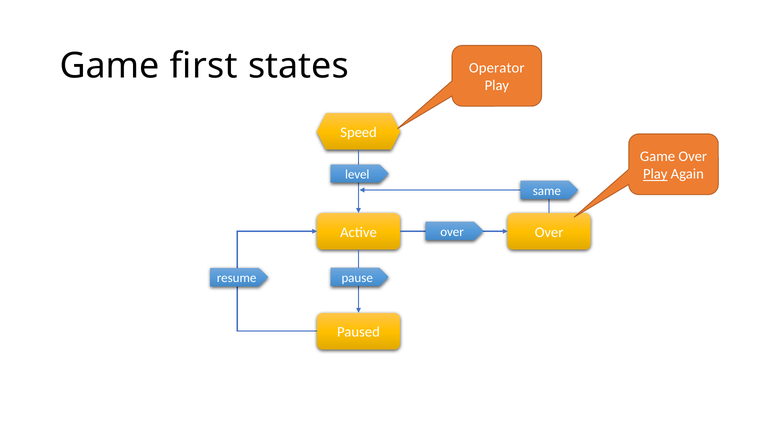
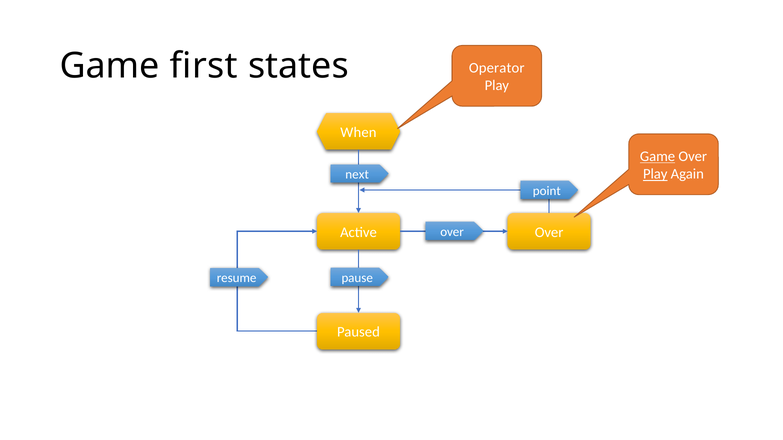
Speed: Speed -> When
Game at (658, 157) underline: none -> present
level: level -> next
same: same -> point
